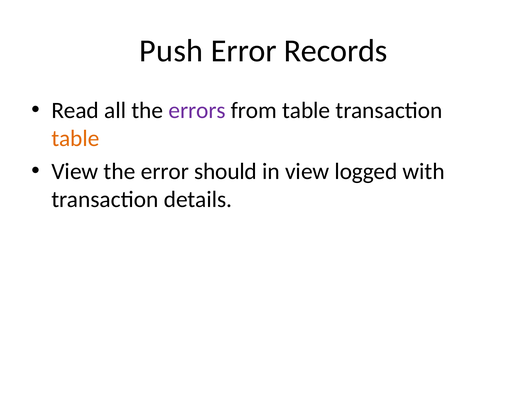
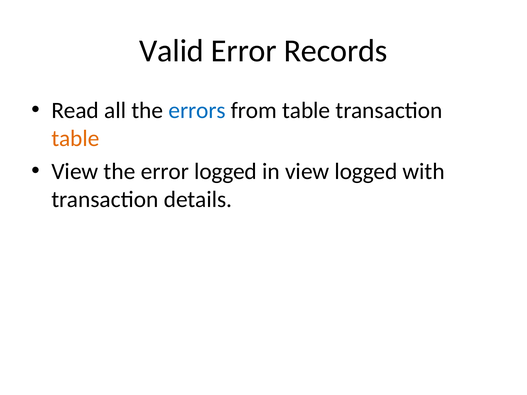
Push: Push -> Valid
errors colour: purple -> blue
error should: should -> logged
